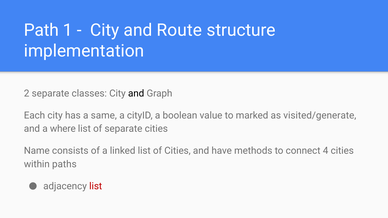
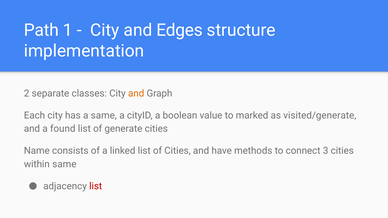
Route: Route -> Edges
and at (136, 94) colour: black -> orange
where: where -> found
of separate: separate -> generate
4: 4 -> 3
within paths: paths -> same
